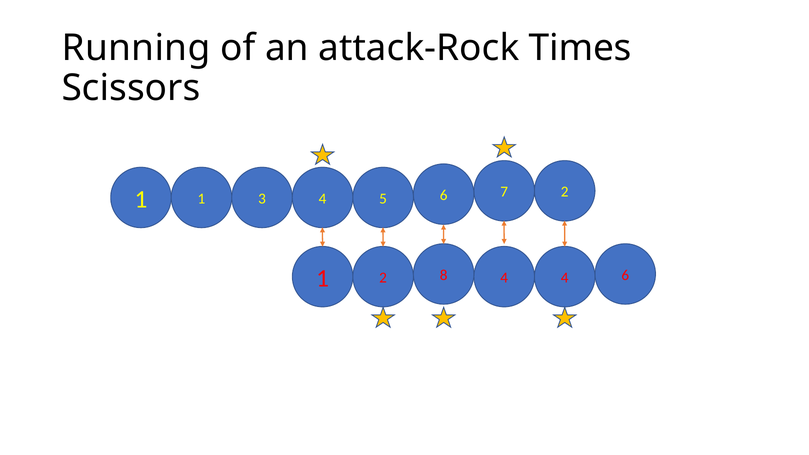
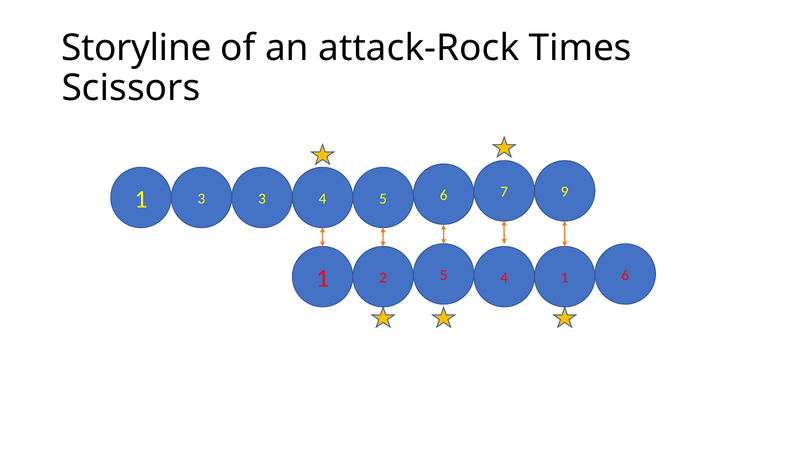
Running: Running -> Storyline
1 1: 1 -> 3
4 2: 2 -> 9
2 8: 8 -> 5
4 4: 4 -> 1
